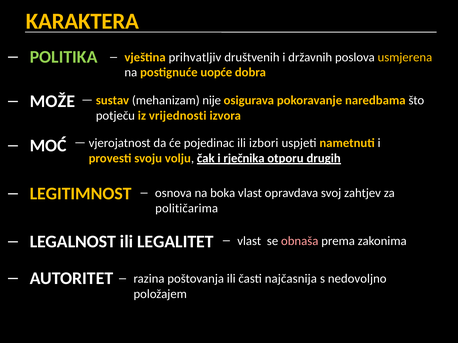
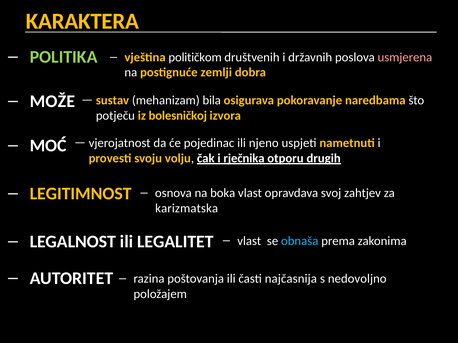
prihvatljiv: prihvatljiv -> političkom
usmjerena colour: yellow -> pink
uopće: uopće -> zemlji
nije: nije -> bila
vrijednosti: vrijednosti -> bolesničkoj
izbori: izbori -> njeno
političarima: političarima -> karizmatska
obnaša colour: pink -> light blue
